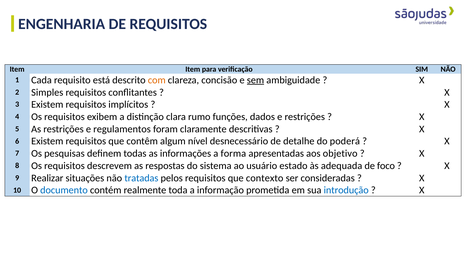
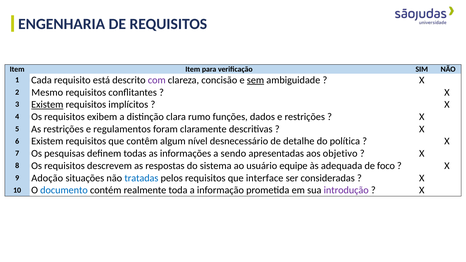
com colour: orange -> purple
Simples: Simples -> Mesmo
Existem at (47, 105) underline: none -> present
poderá: poderá -> política
forma: forma -> sendo
estado: estado -> equipe
Realizar: Realizar -> Adoção
contexto: contexto -> interface
introdução colour: blue -> purple
